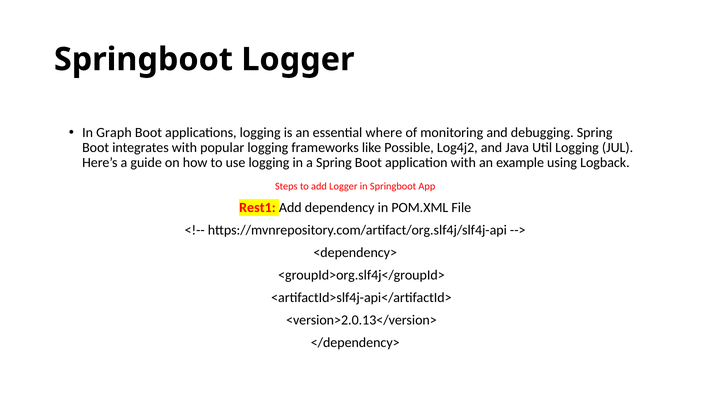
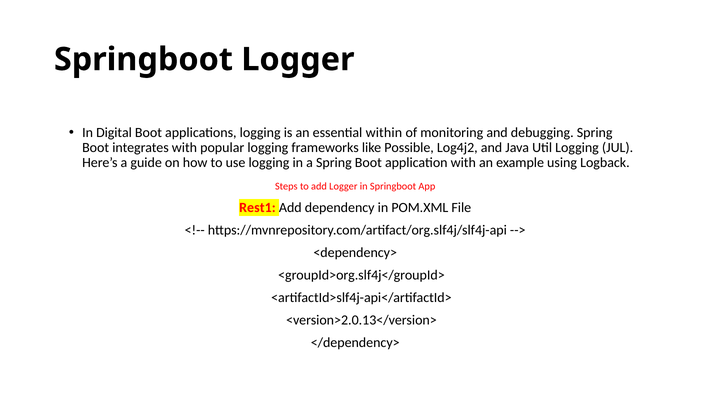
Graph: Graph -> Digital
where: where -> within
